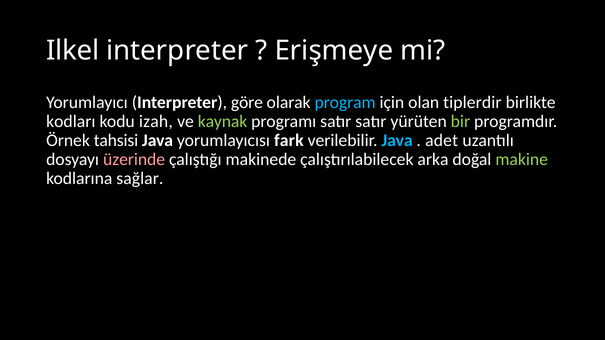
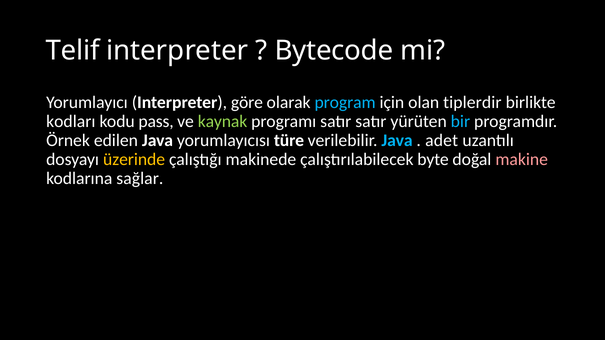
Ilkel: Ilkel -> Telif
Erişmeye: Erişmeye -> Bytecode
izah: izah -> pass
bir colour: light green -> light blue
tahsisi: tahsisi -> edilen
fark: fark -> türe
üzerinde colour: pink -> yellow
arka: arka -> byte
makine colour: light green -> pink
